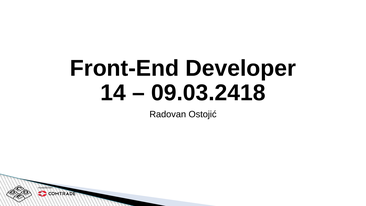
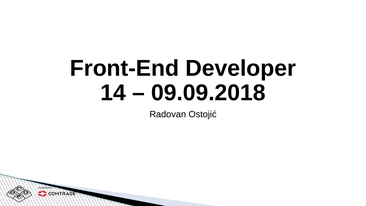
09.03.2418: 09.03.2418 -> 09.09.2018
